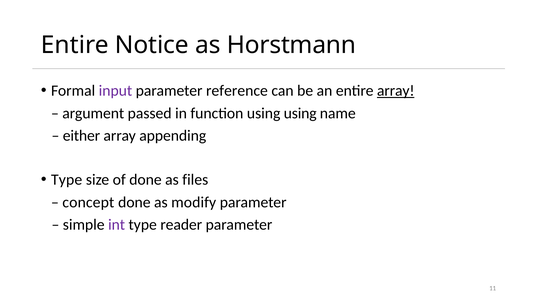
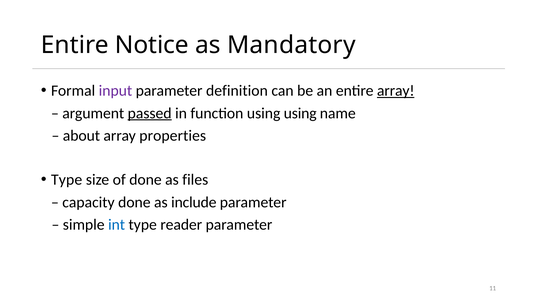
Horstmann: Horstmann -> Mandatory
reference: reference -> definition
passed underline: none -> present
either: either -> about
appending: appending -> properties
concept: concept -> capacity
modify: modify -> include
int colour: purple -> blue
